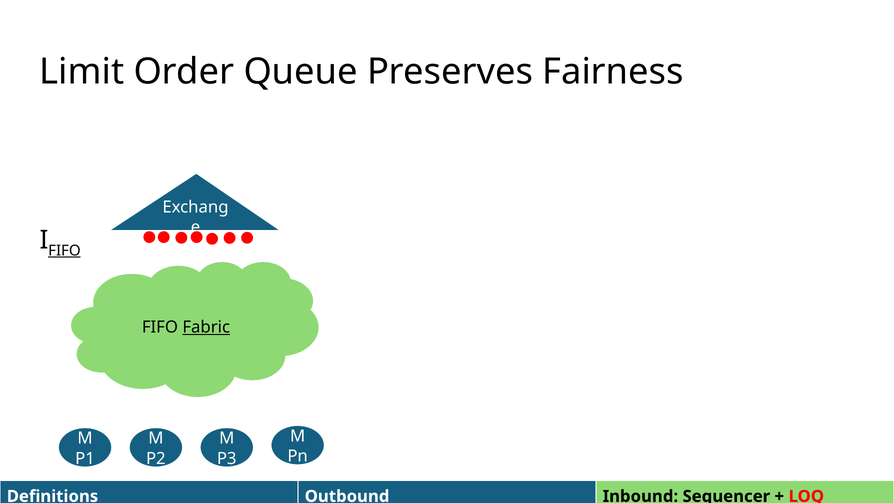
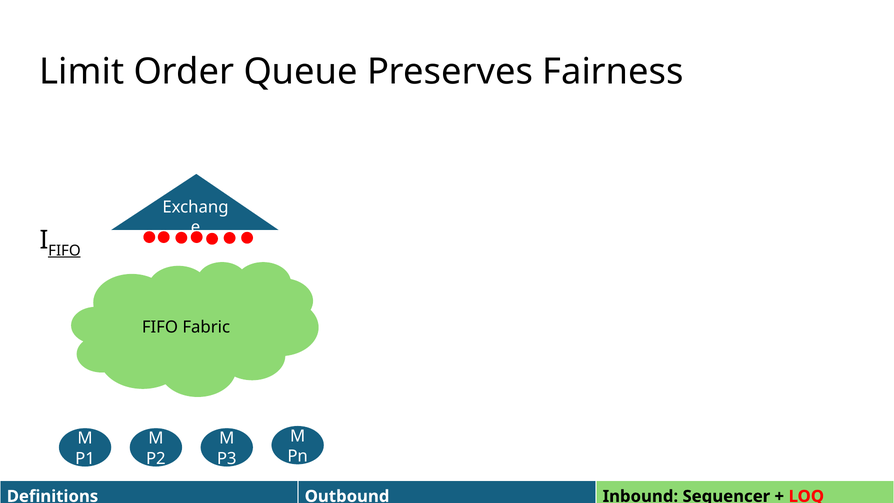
Fabric underline: present -> none
